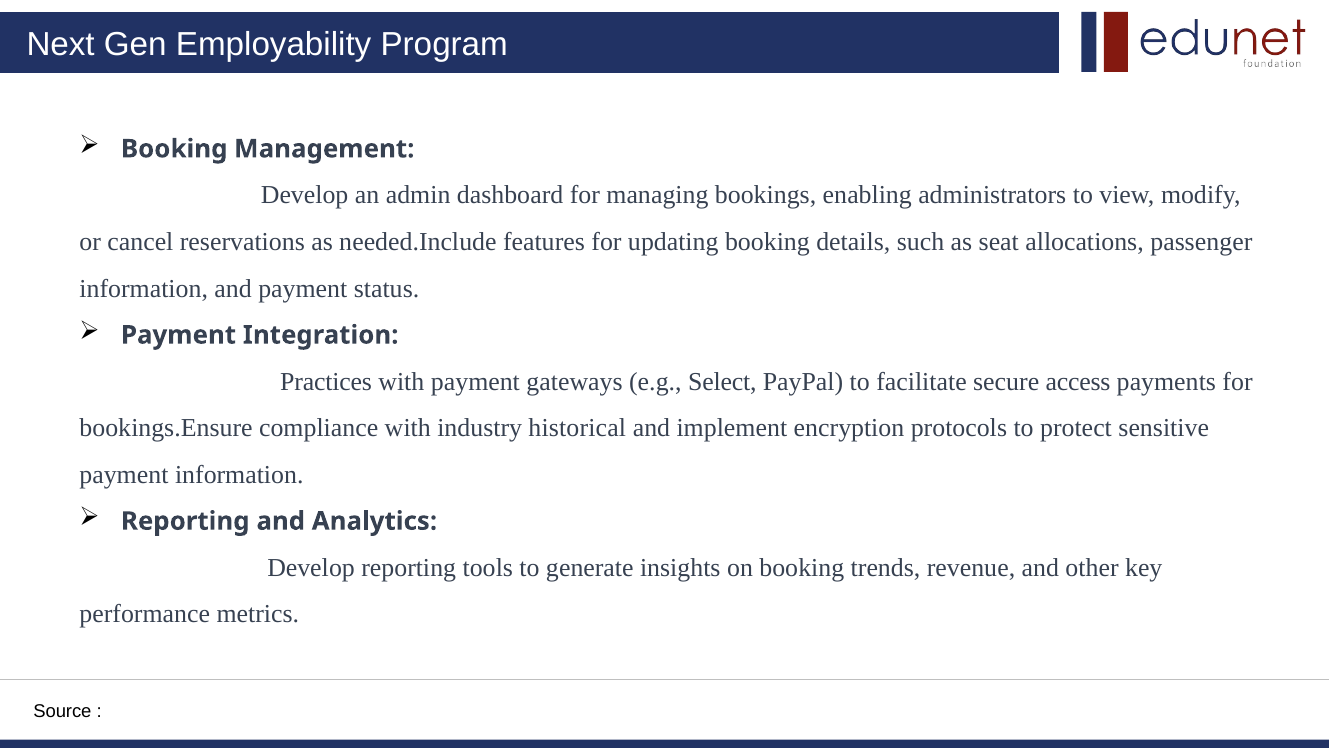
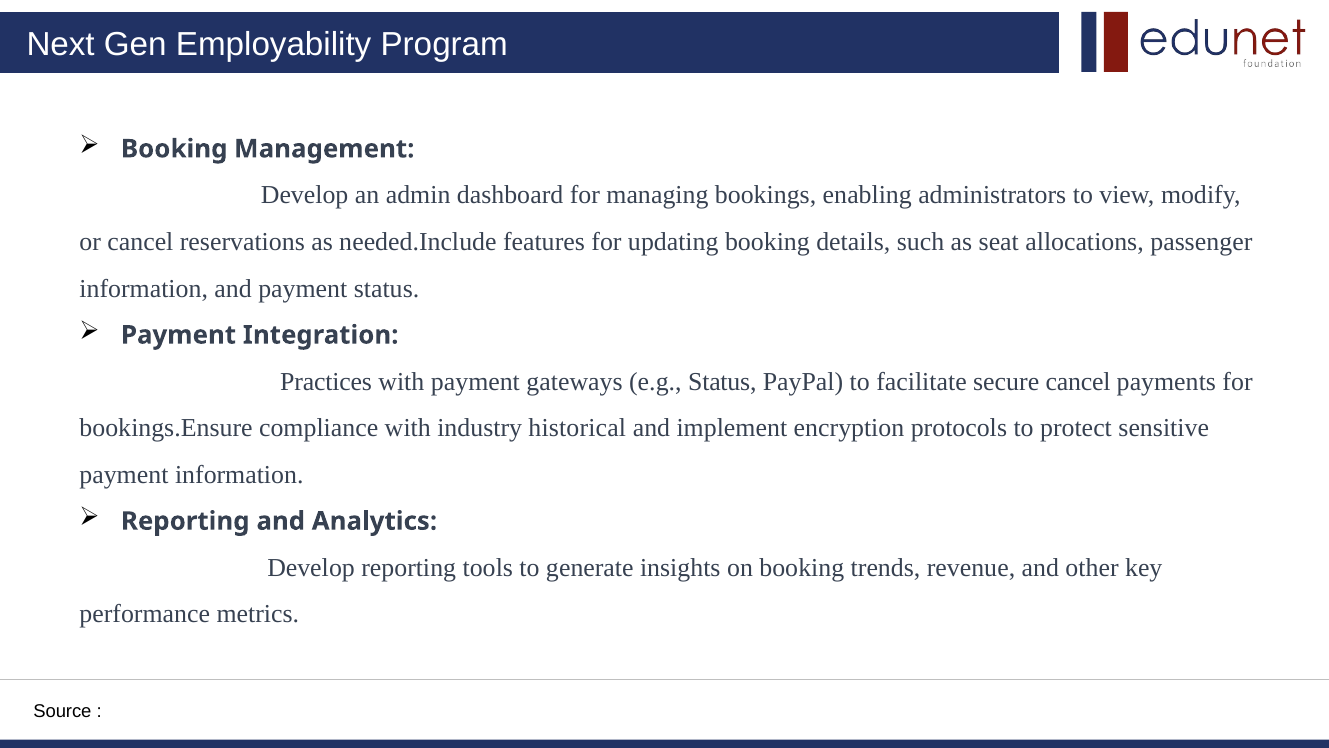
e.g Select: Select -> Status
secure access: access -> cancel
